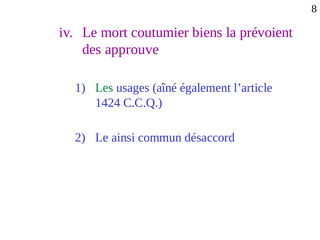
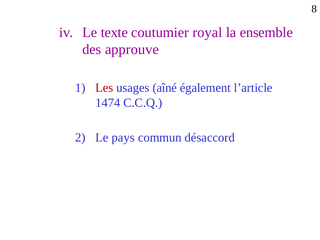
mort: mort -> texte
biens: biens -> royal
prévoient: prévoient -> ensemble
Les colour: green -> red
1424: 1424 -> 1474
ainsi: ainsi -> pays
